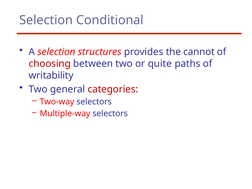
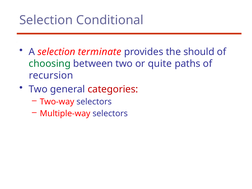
structures: structures -> terminate
cannot: cannot -> should
choosing colour: red -> green
writability: writability -> recursion
